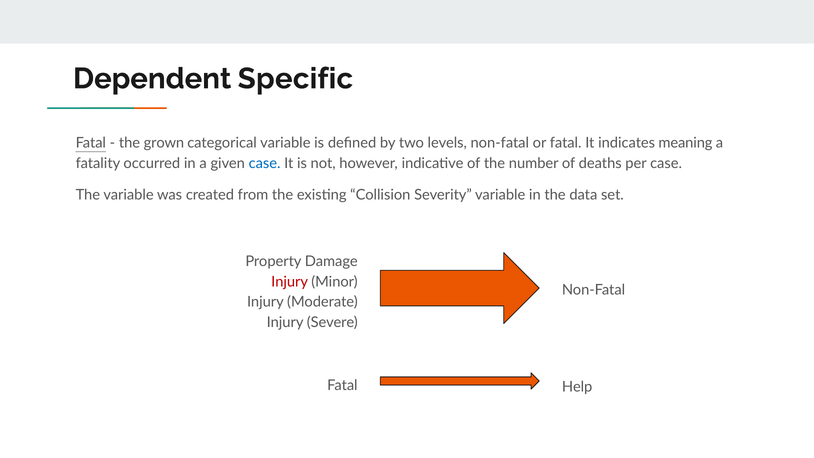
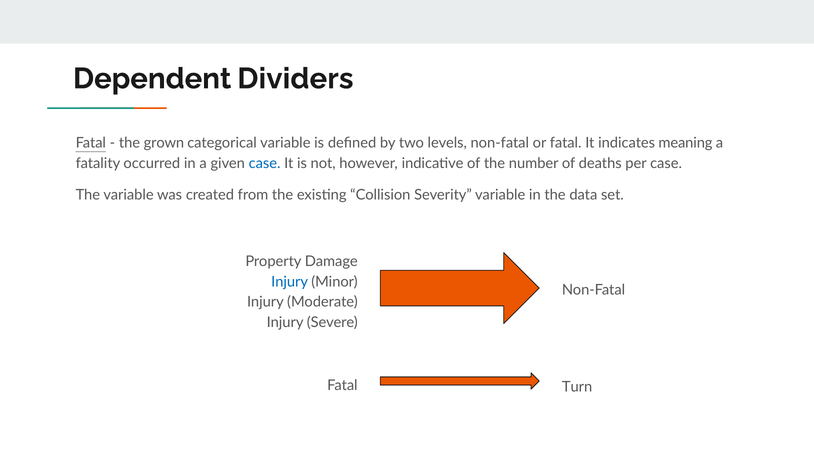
Specific: Specific -> Dividers
Injury at (290, 282) colour: red -> blue
Help: Help -> Turn
